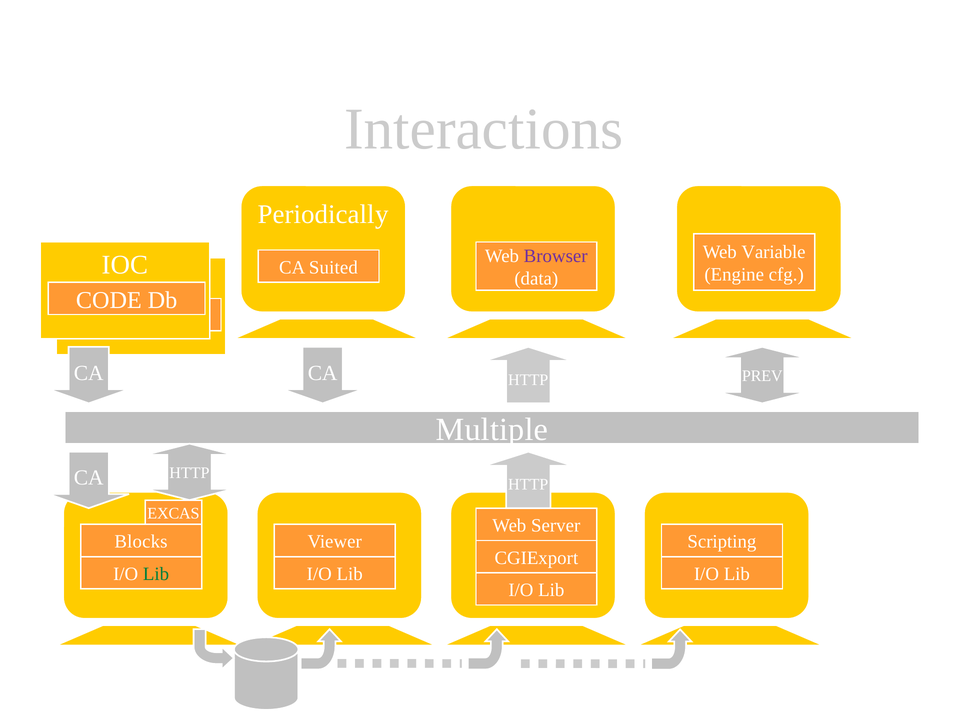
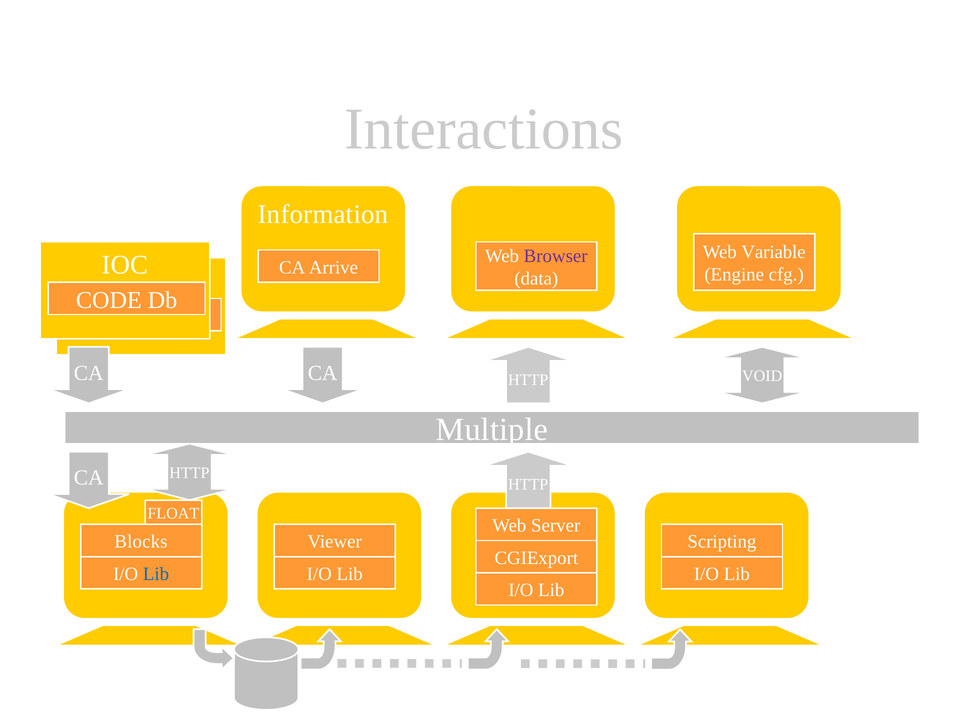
Periodically: Periodically -> Information
Suited: Suited -> Arrive
PREV: PREV -> VOID
EXCAS: EXCAS -> FLOAT
Lib at (156, 574) colour: green -> blue
